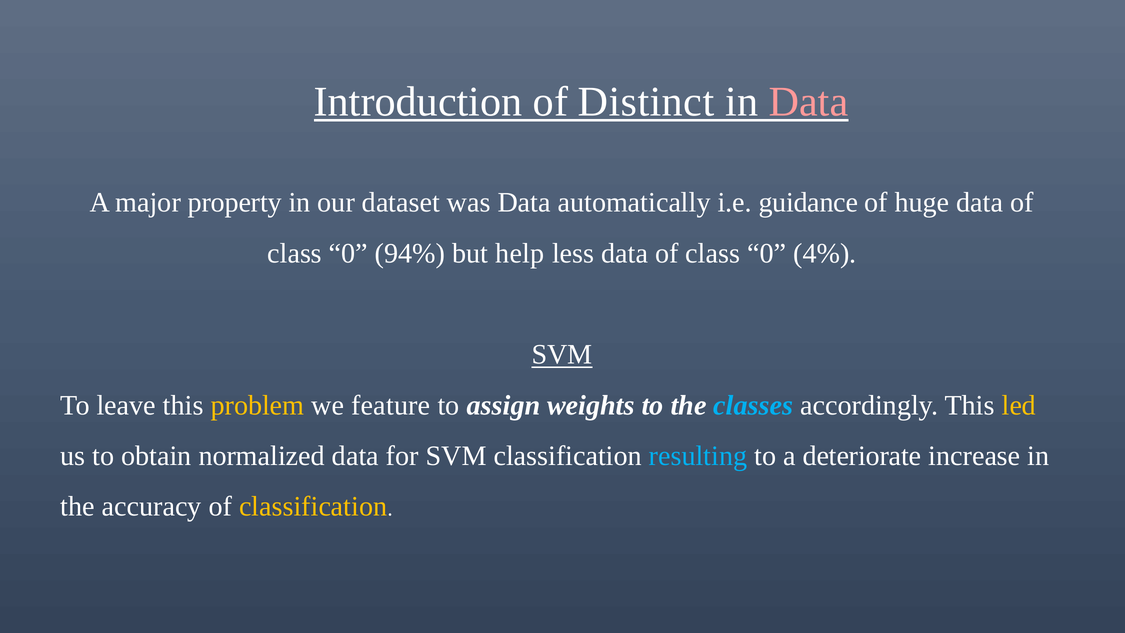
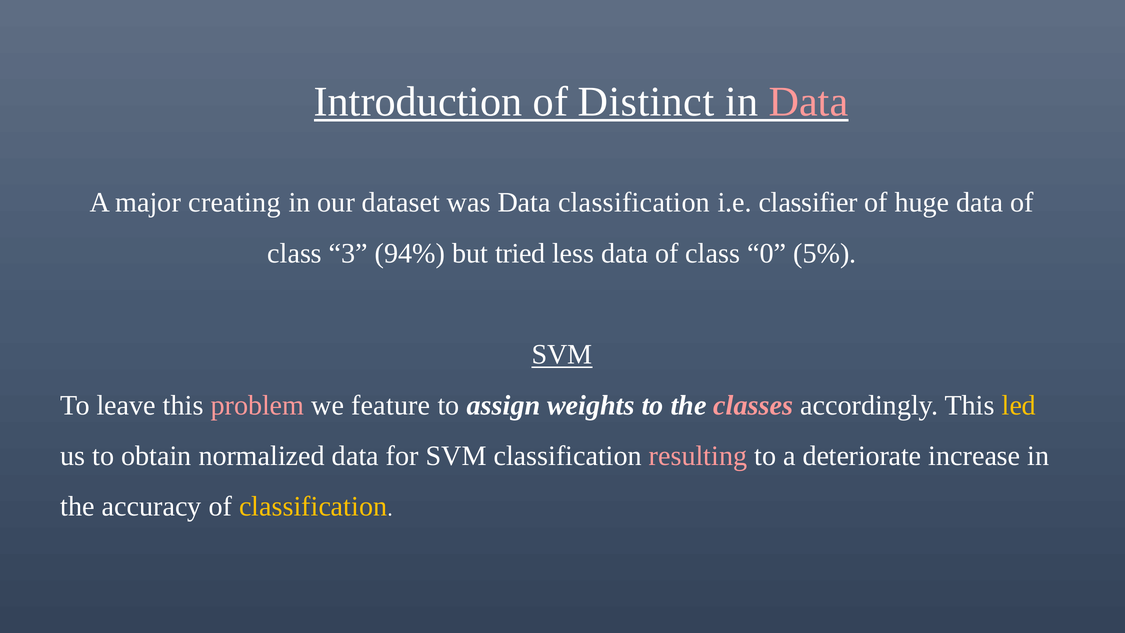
property: property -> creating
Data automatically: automatically -> classification
guidance: guidance -> classifier
0 at (348, 253): 0 -> 3
help: help -> tried
4%: 4% -> 5%
problem colour: yellow -> pink
classes colour: light blue -> pink
resulting colour: light blue -> pink
